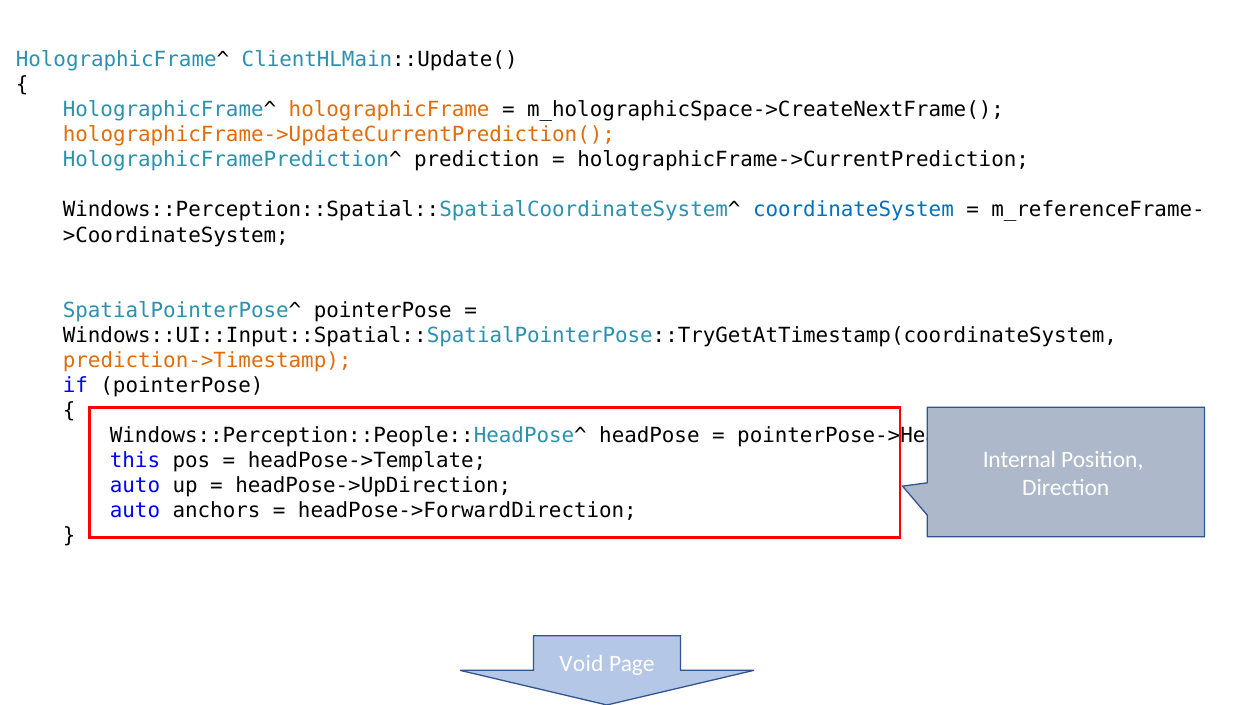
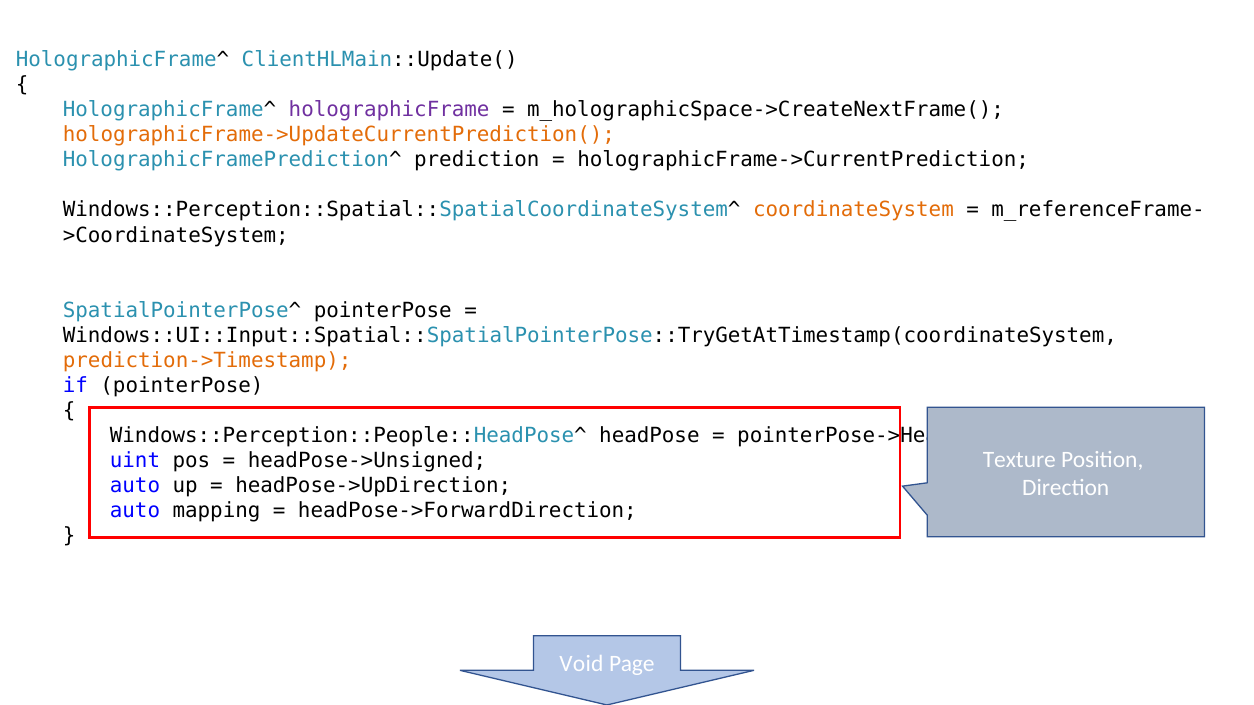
holographicFrame colour: orange -> purple
coordinateSystem colour: blue -> orange
Internal: Internal -> Texture
this: this -> uint
headPose->Template: headPose->Template -> headPose->Unsigned
anchors: anchors -> mapping
